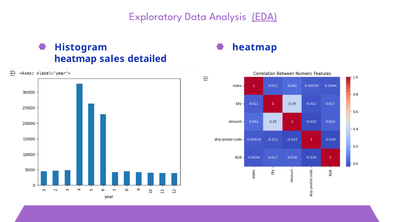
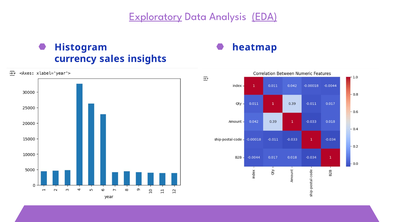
Exploratory underline: none -> present
heatmap at (75, 59): heatmap -> currency
detailed: detailed -> insights
